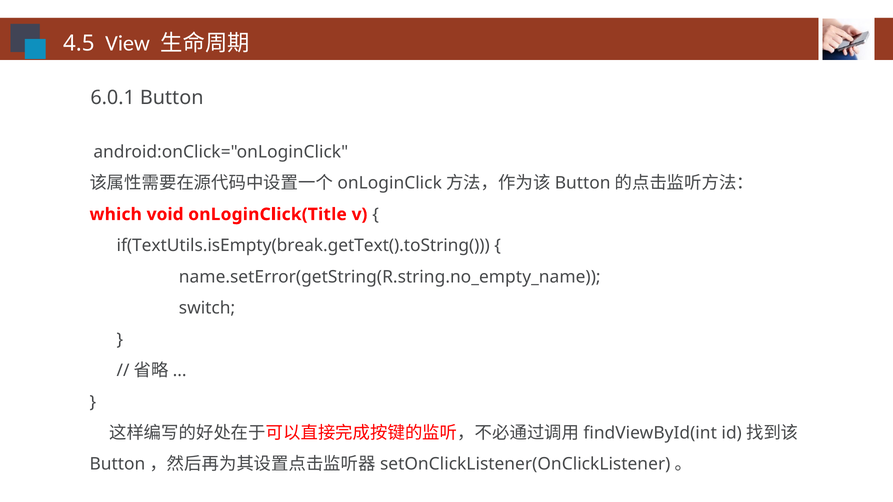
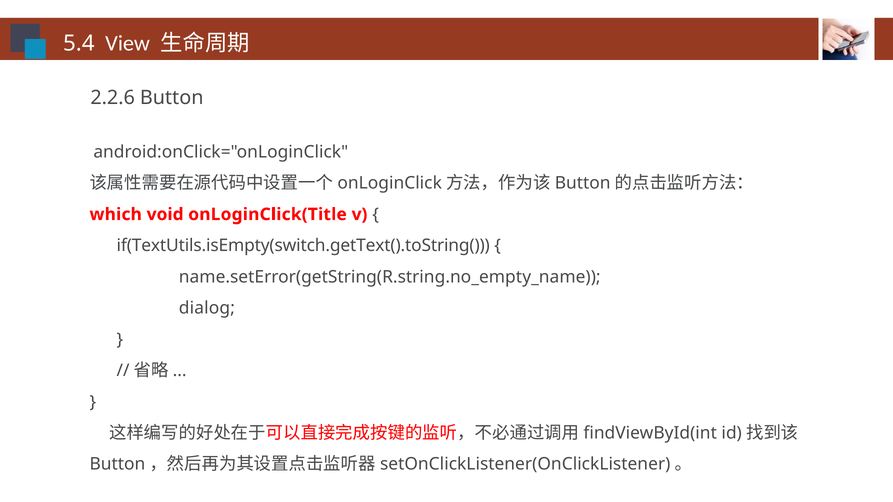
4.5: 4.5 -> 5.4
6.0.1: 6.0.1 -> 2.2.6
if(TextUtils.isEmpty(break.getText().toString(: if(TextUtils.isEmpty(break.getText().toString( -> if(TextUtils.isEmpty(switch.getText().toString(
switch: switch -> dialog
